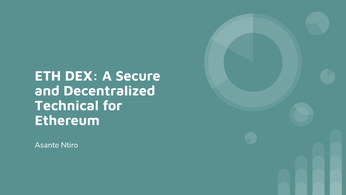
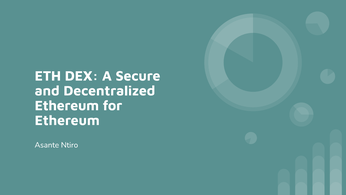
Technical at (67, 105): Technical -> Ethereum
